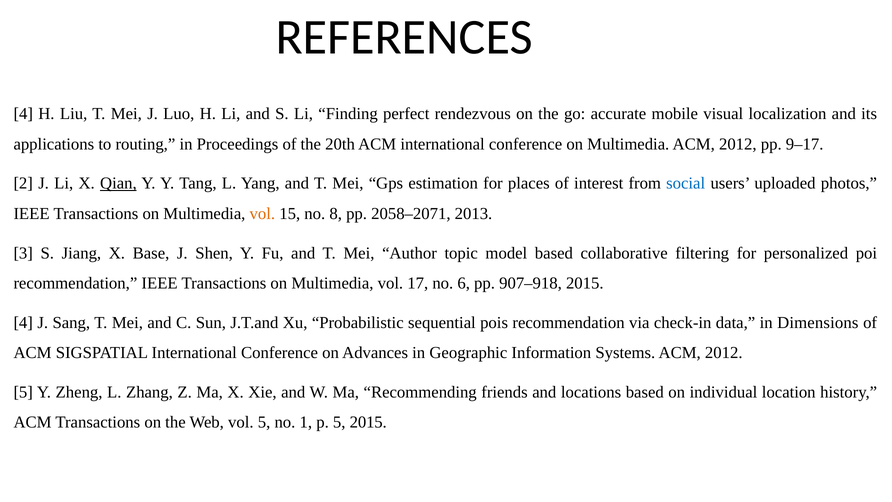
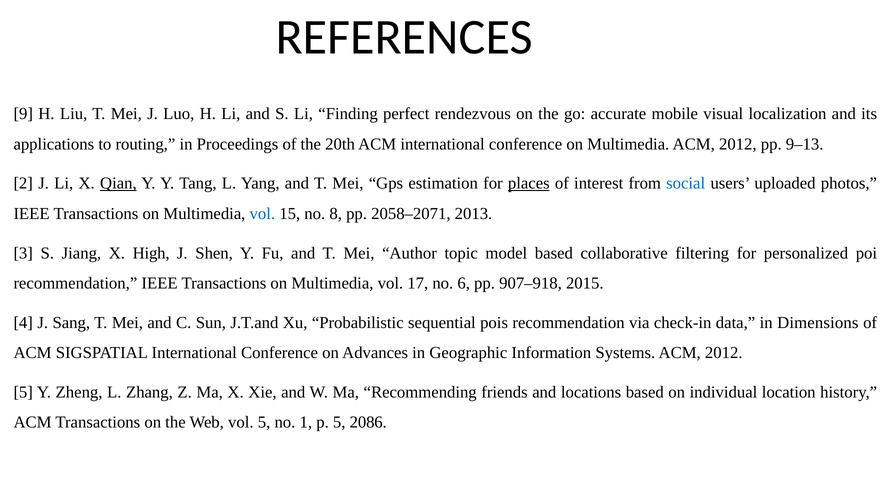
4 at (23, 114): 4 -> 9
9–17: 9–17 -> 9–13
places underline: none -> present
vol at (262, 213) colour: orange -> blue
Base: Base -> High
5 2015: 2015 -> 2086
